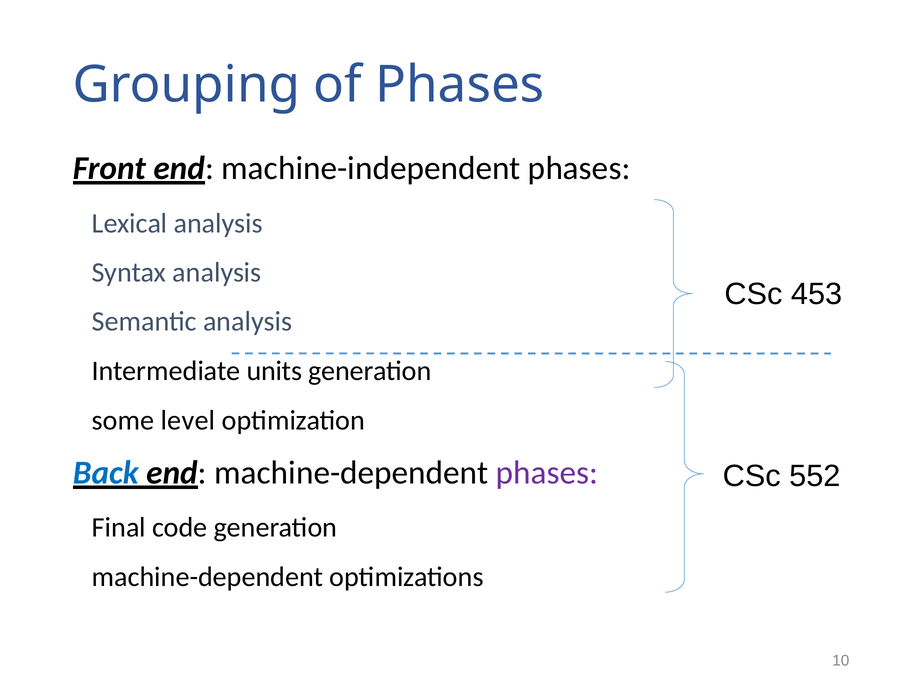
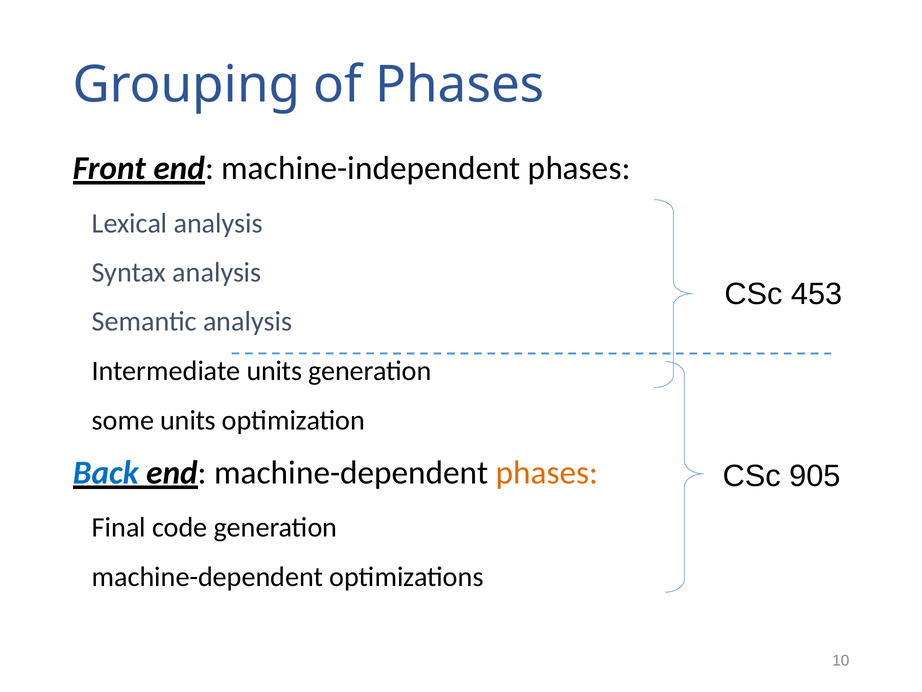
some level: level -> units
phases at (547, 473) colour: purple -> orange
552: 552 -> 905
